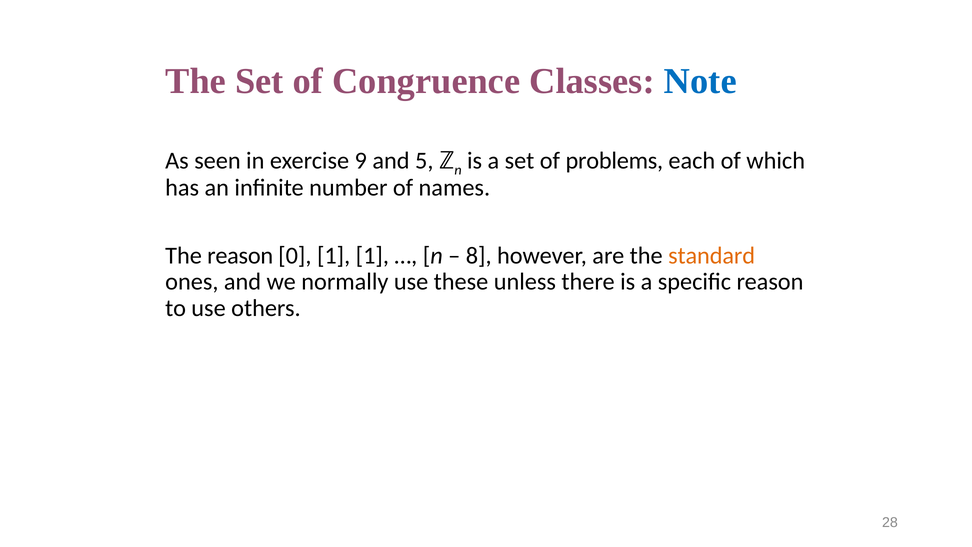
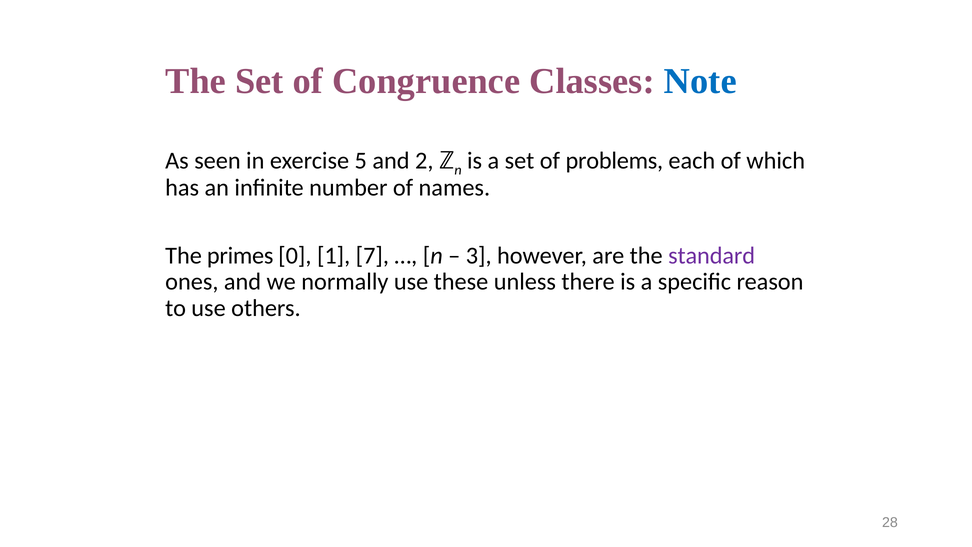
9: 9 -> 5
5: 5 -> 2
The reason: reason -> primes
1 1: 1 -> 7
8: 8 -> 3
standard colour: orange -> purple
